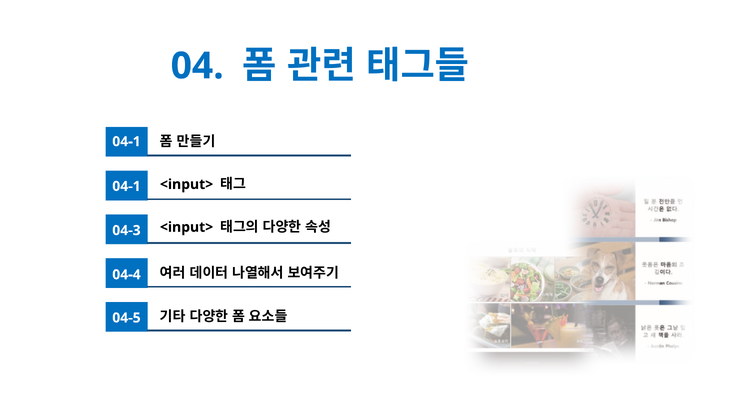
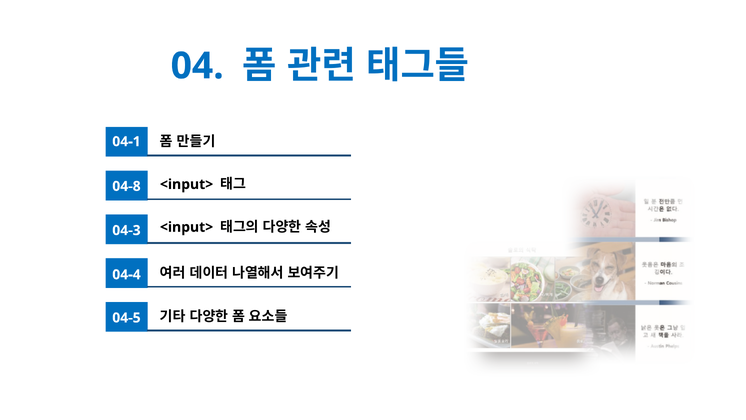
04-1 at (126, 186): 04-1 -> 04-8
